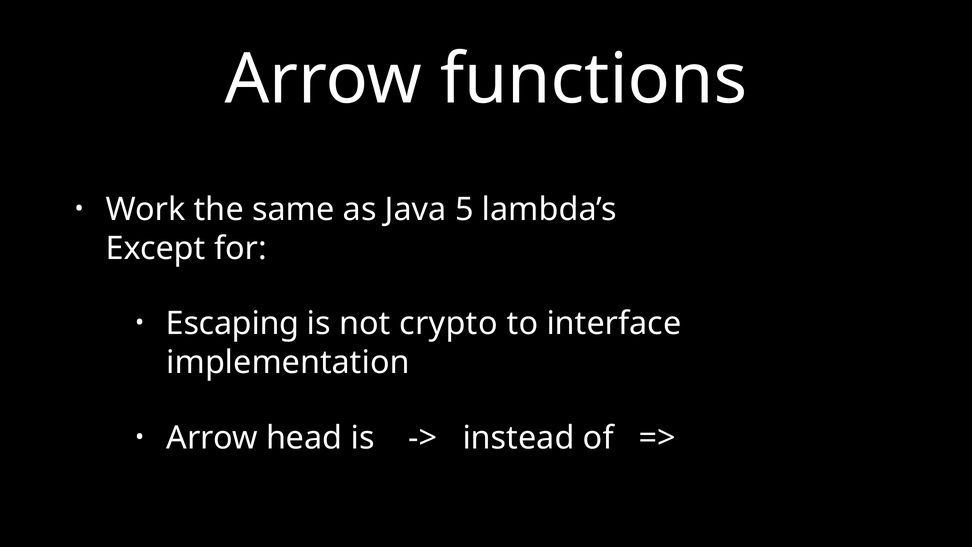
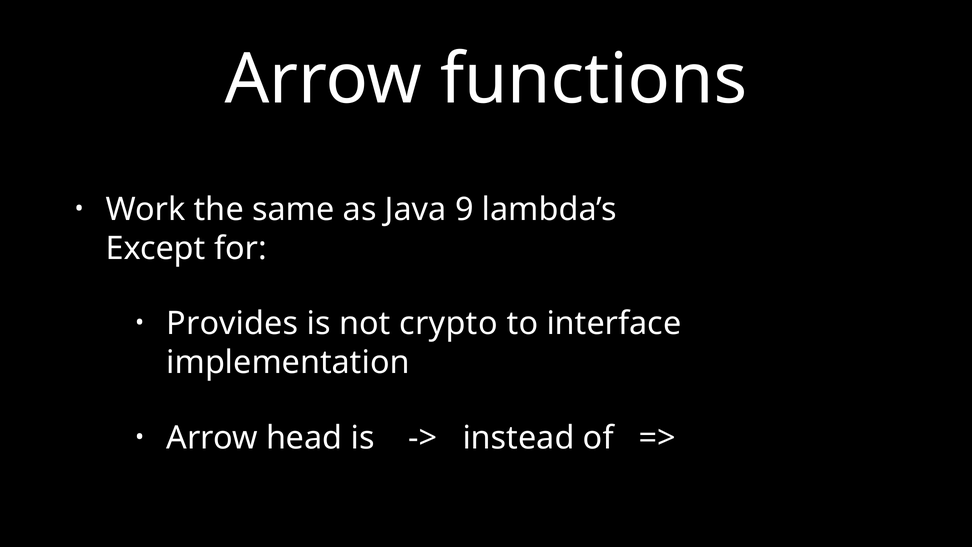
5: 5 -> 9
Escaping: Escaping -> Provides
